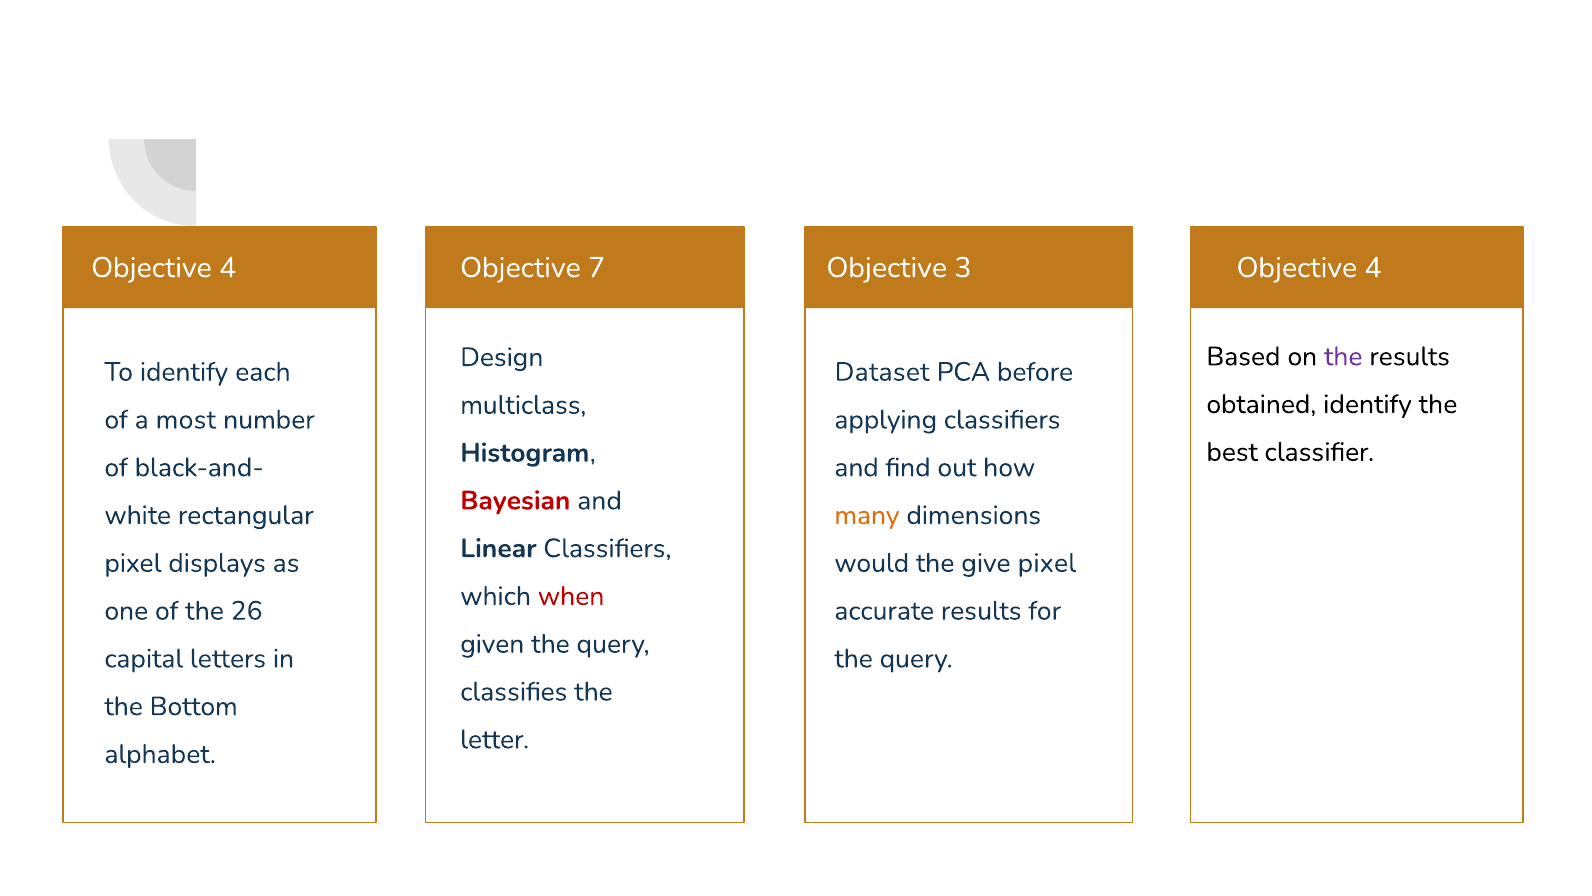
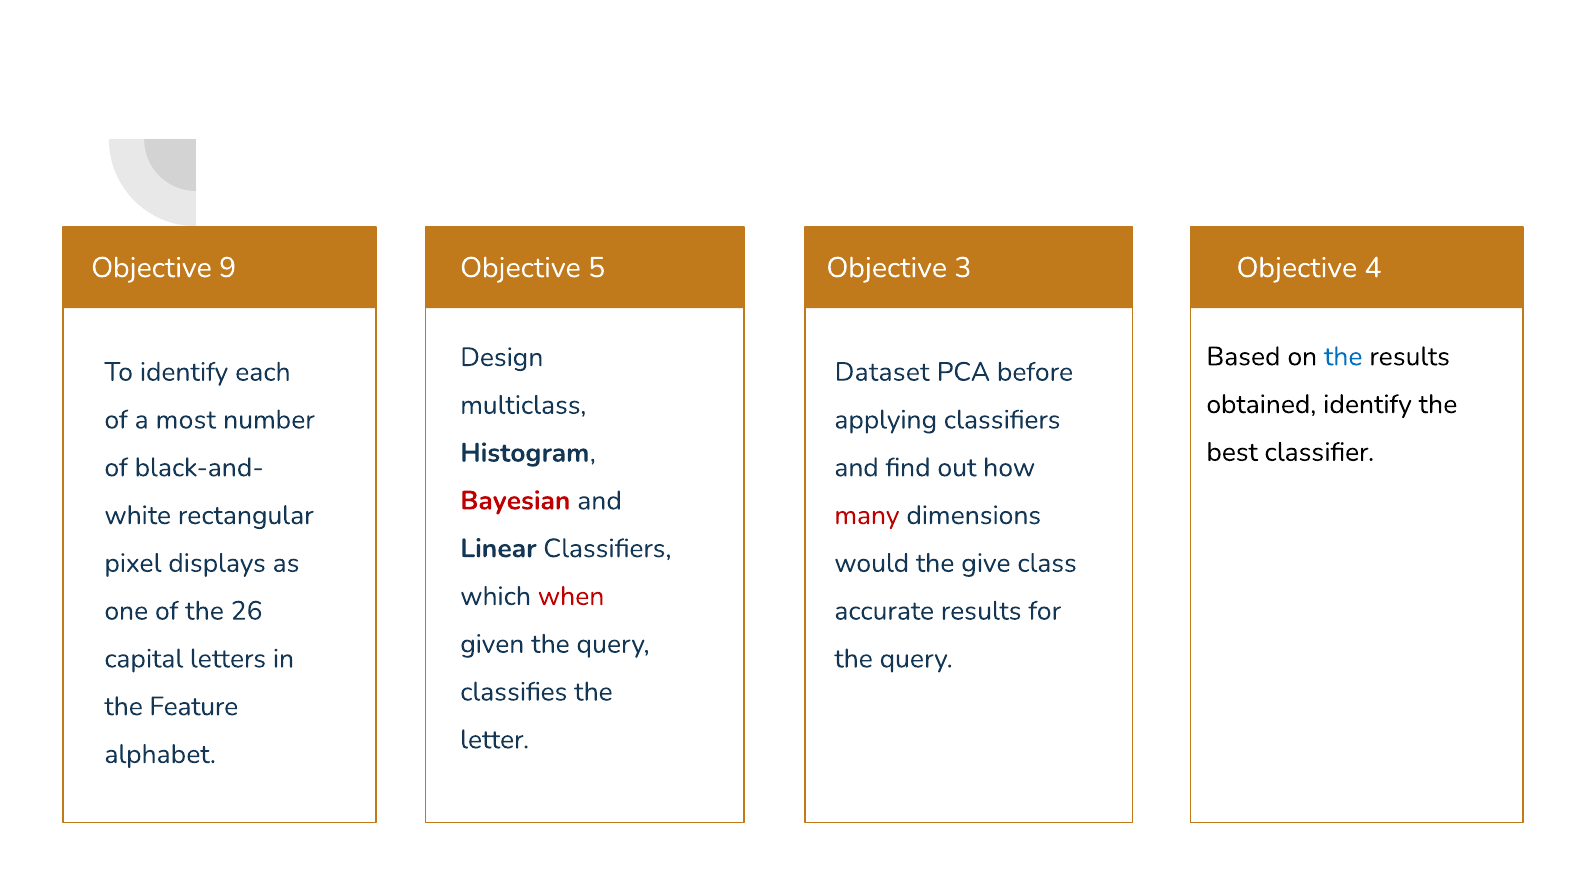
4 at (228, 268): 4 -> 9
7: 7 -> 5
the at (1343, 356) colour: purple -> blue
many colour: orange -> red
give pixel: pixel -> class
Bottom: Bottom -> Feature
